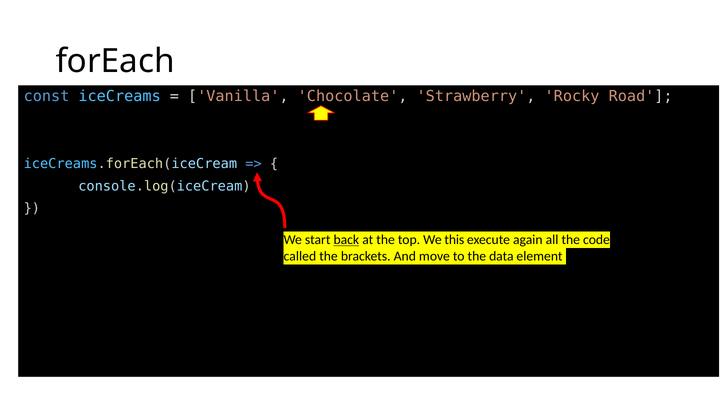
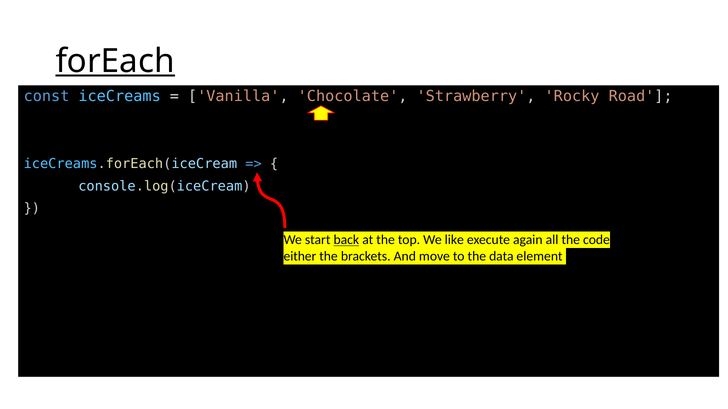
forEach underline: none -> present
this: this -> like
called: called -> either
